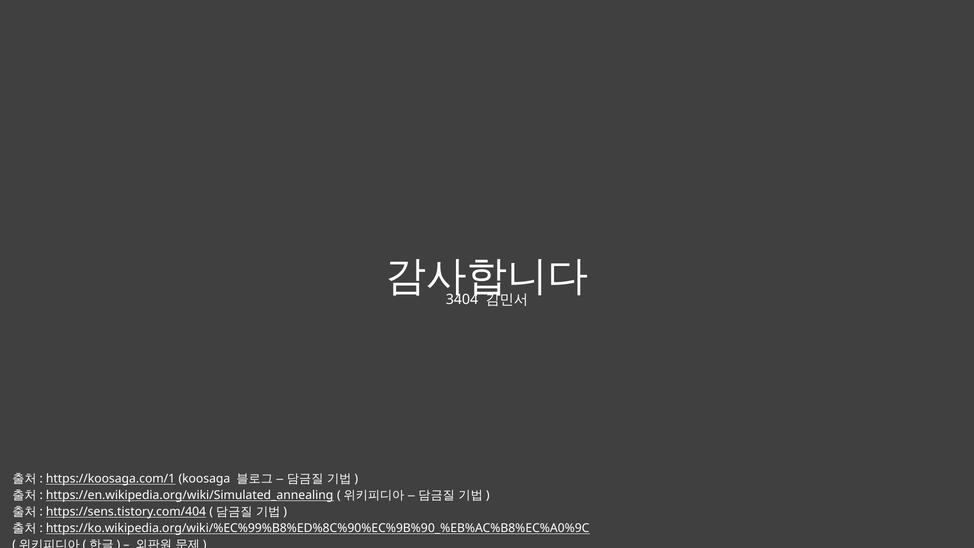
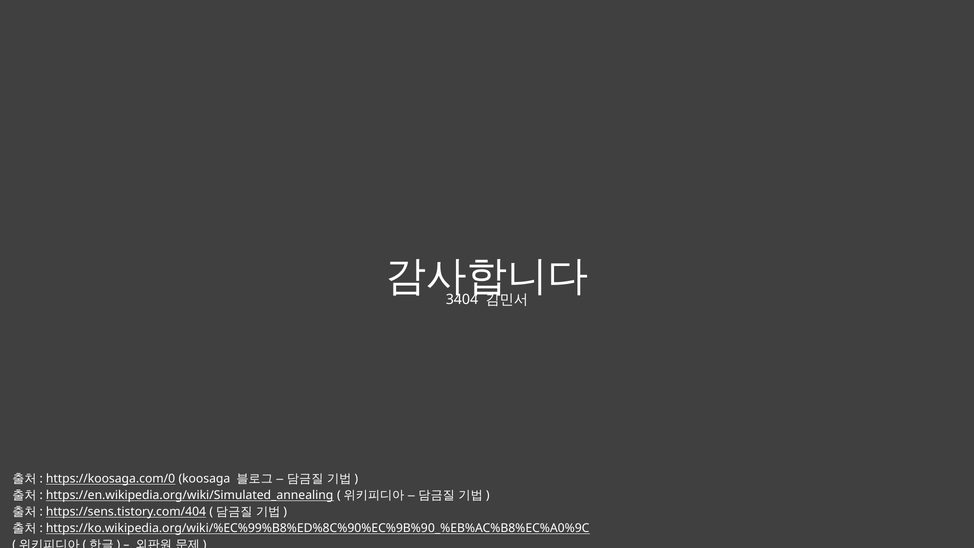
https://koosaga.com/1: https://koosaga.com/1 -> https://koosaga.com/0
